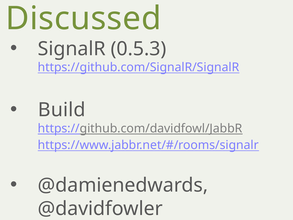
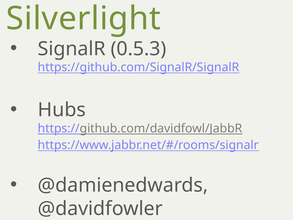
Discussed: Discussed -> Silverlight
Build: Build -> Hubs
